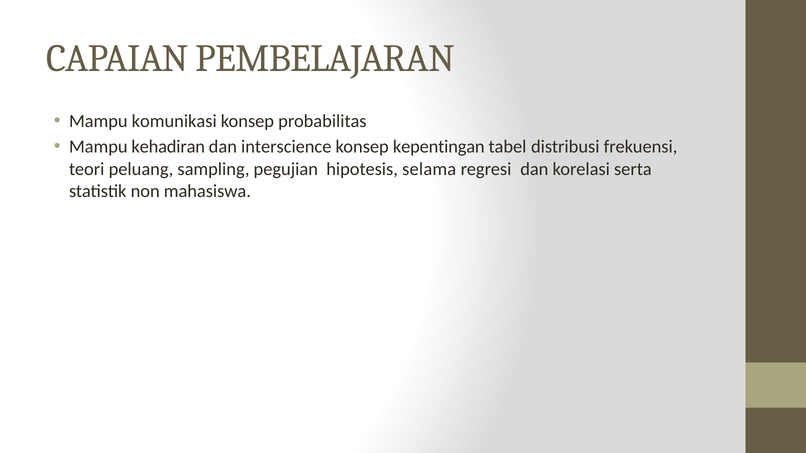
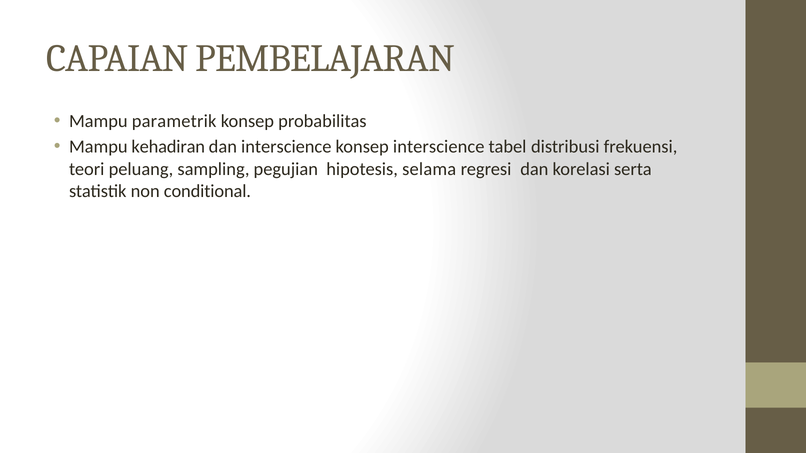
komunikasi: komunikasi -> parametrik
konsep kepentingan: kepentingan -> interscience
mahasiswa: mahasiswa -> conditional
